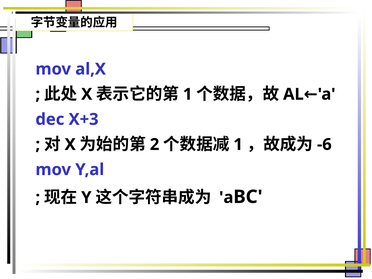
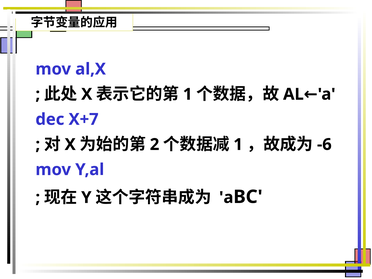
X+3: X+3 -> X+7
